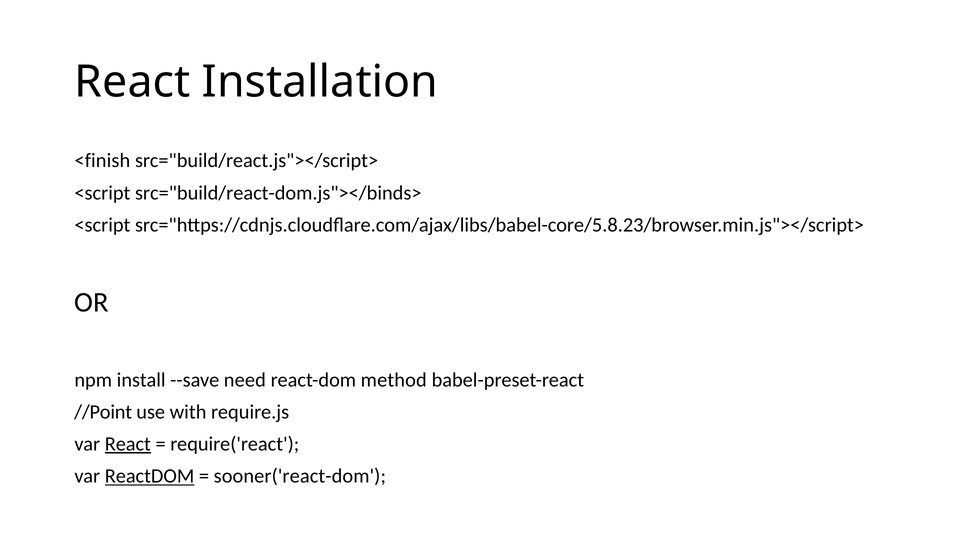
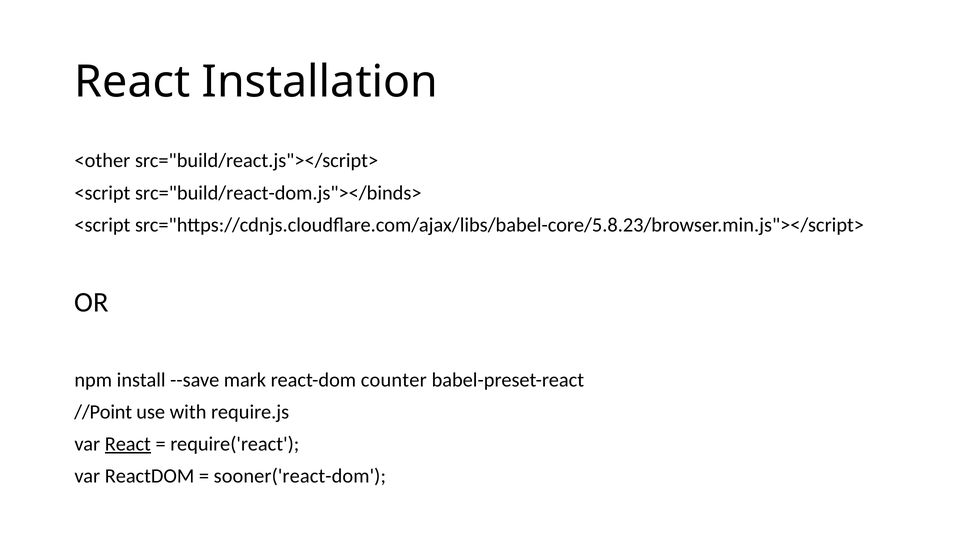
<finish: <finish -> <other
need: need -> mark
method: method -> counter
ReactDOM underline: present -> none
